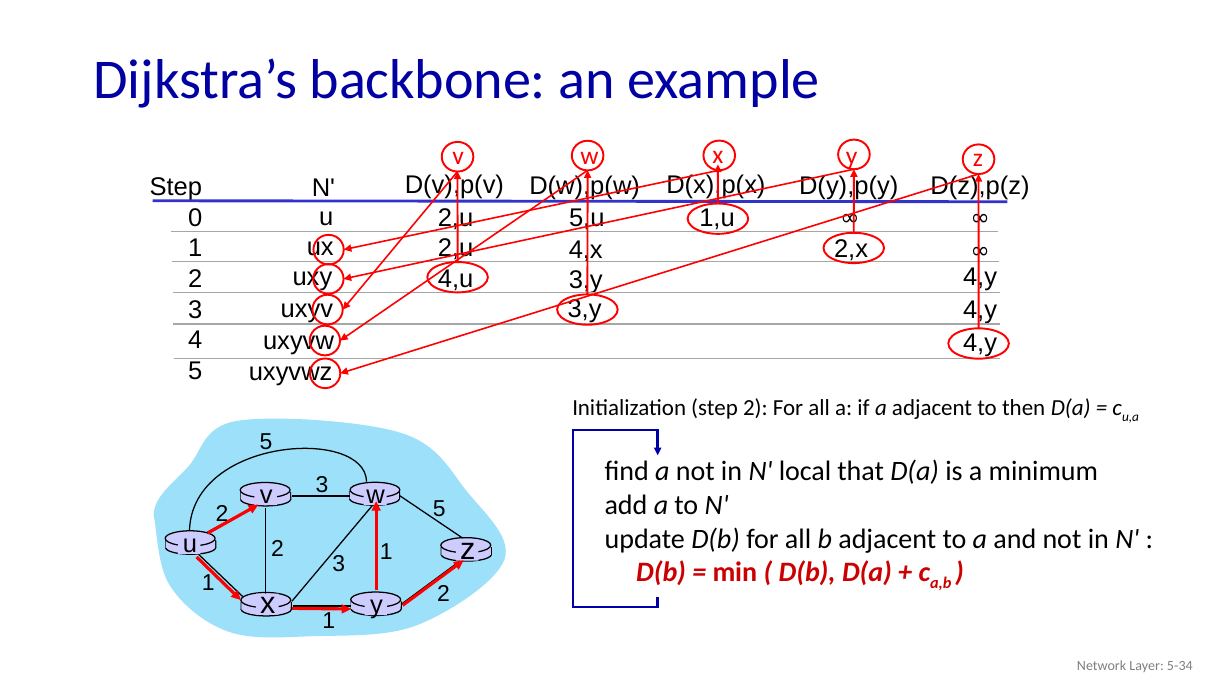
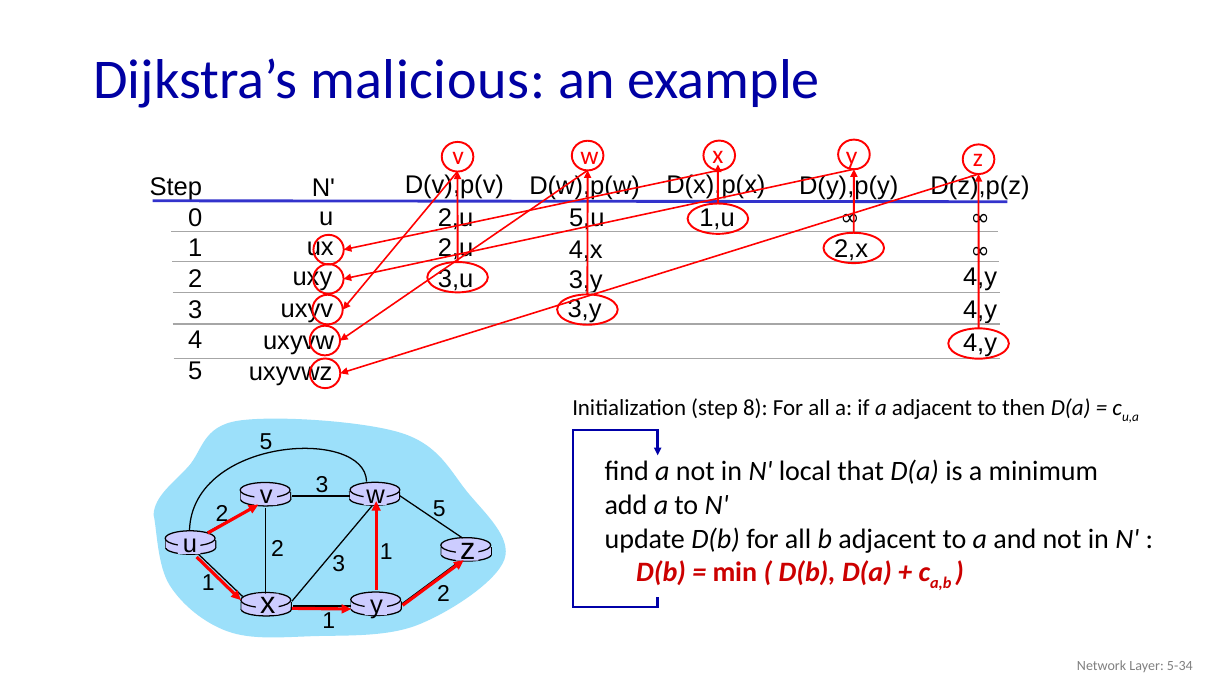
backbone: backbone -> malicious
4,u: 4,u -> 3,u
step 2: 2 -> 8
